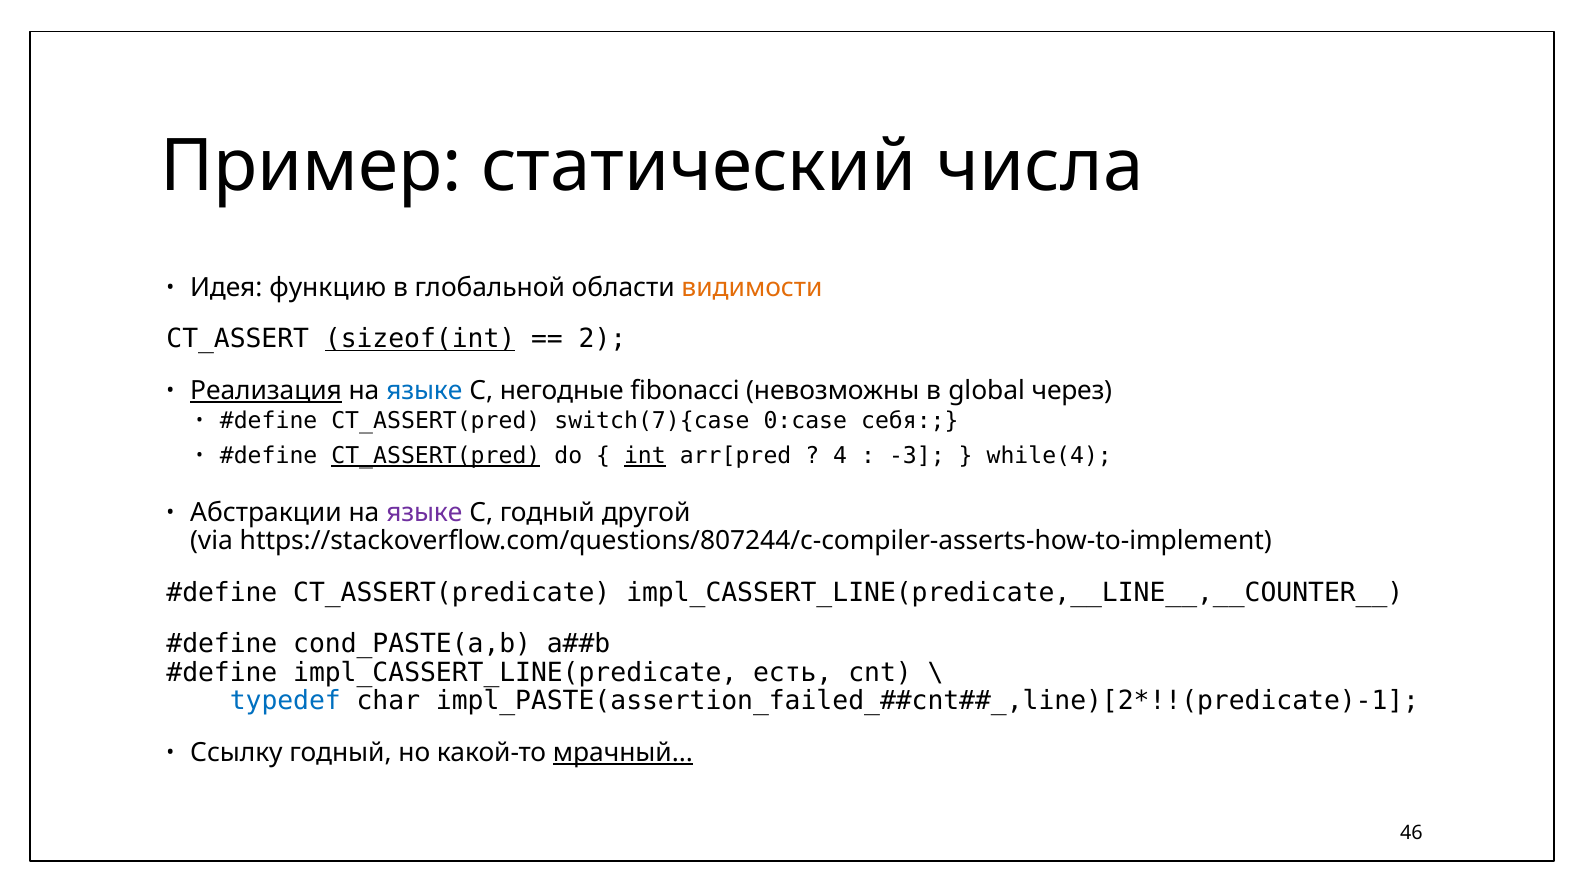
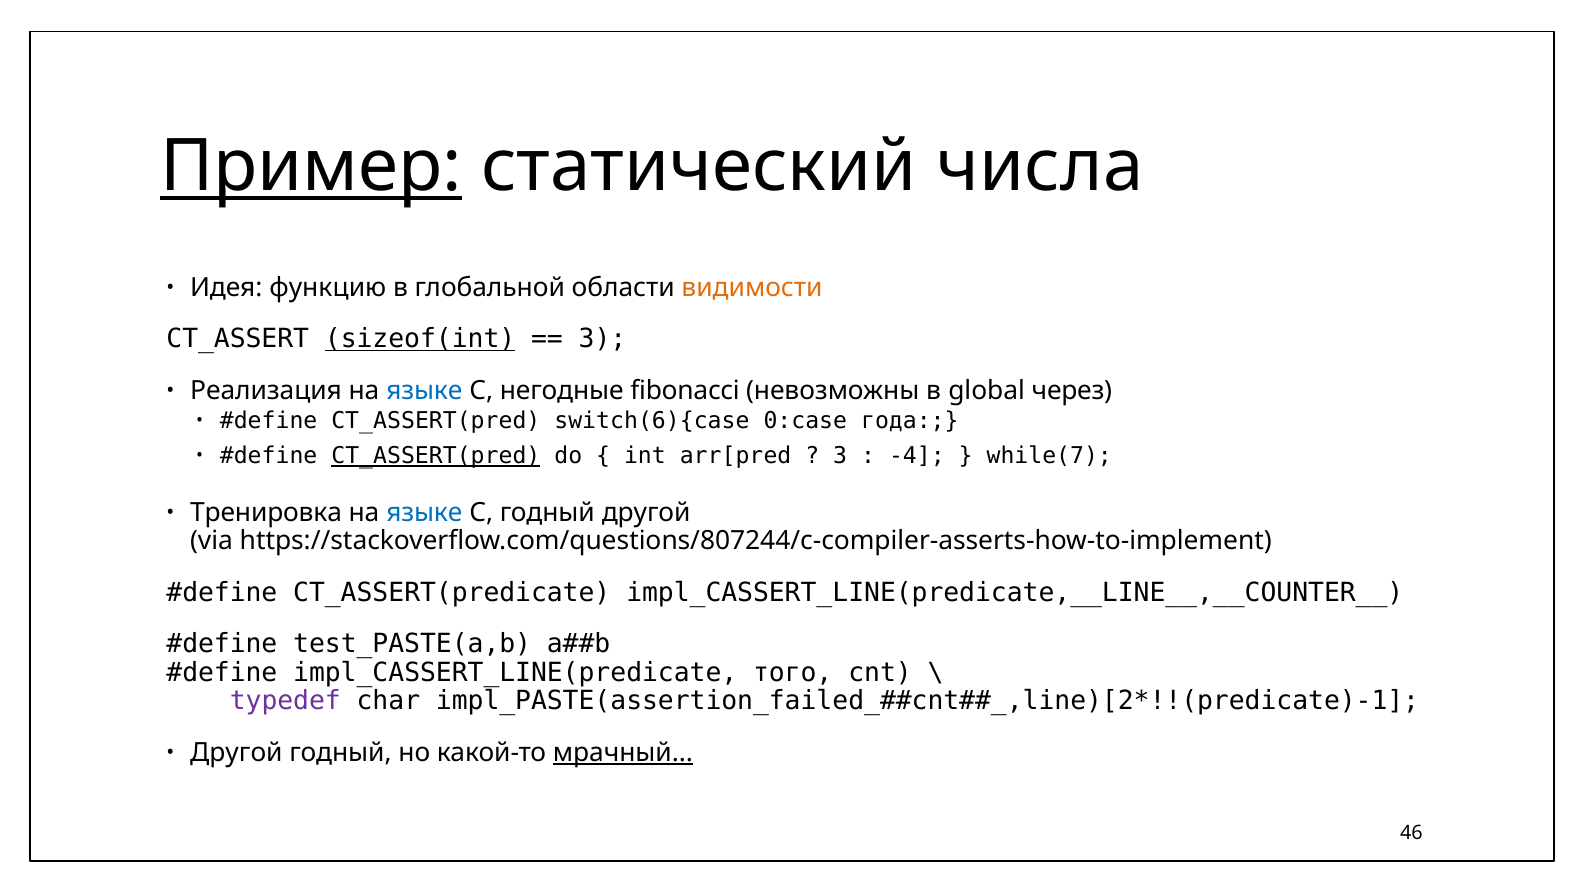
Пример underline: none -> present
2 at (602, 339): 2 -> 3
Реализация underline: present -> none
switch(7){case: switch(7){case -> switch(6){case
себя: себя -> года
int underline: present -> none
4 at (840, 456): 4 -> 3
-3: -3 -> -4
while(4: while(4 -> while(7
Абстракции: Абстракции -> Тренировка
языке at (424, 512) colour: purple -> blue
cond_PASTE(a,b: cond_PASTE(a,b -> test_PASTE(a,b
есть: есть -> того
typedef colour: blue -> purple
Ссылку at (236, 753): Ссылку -> Другой
